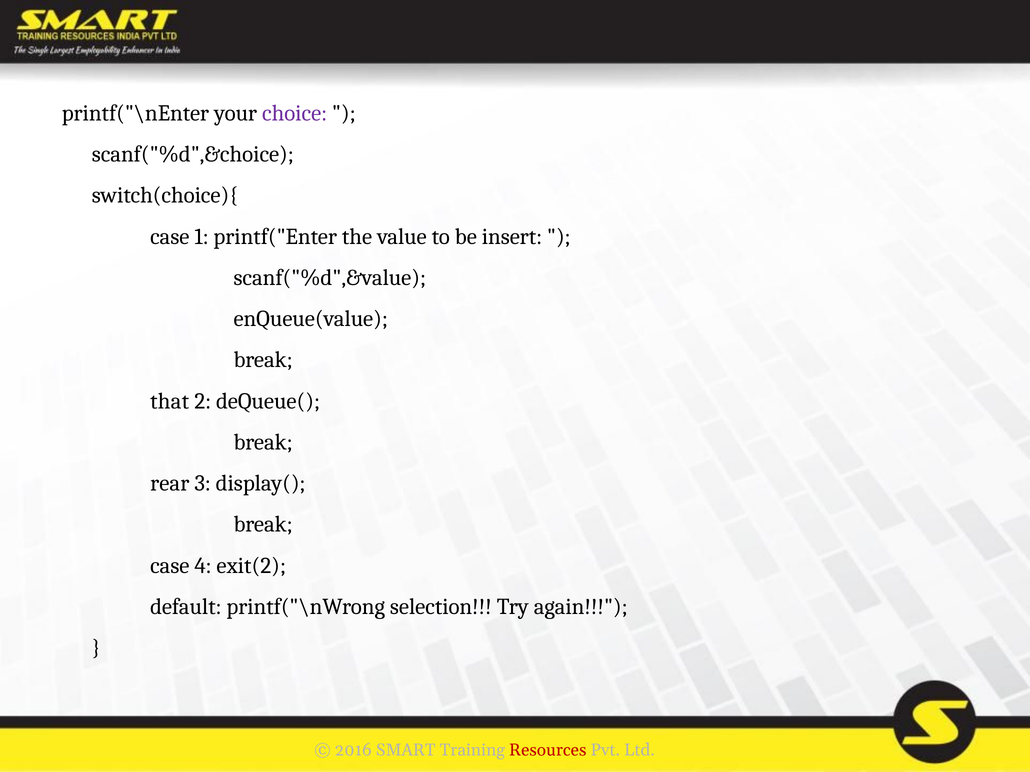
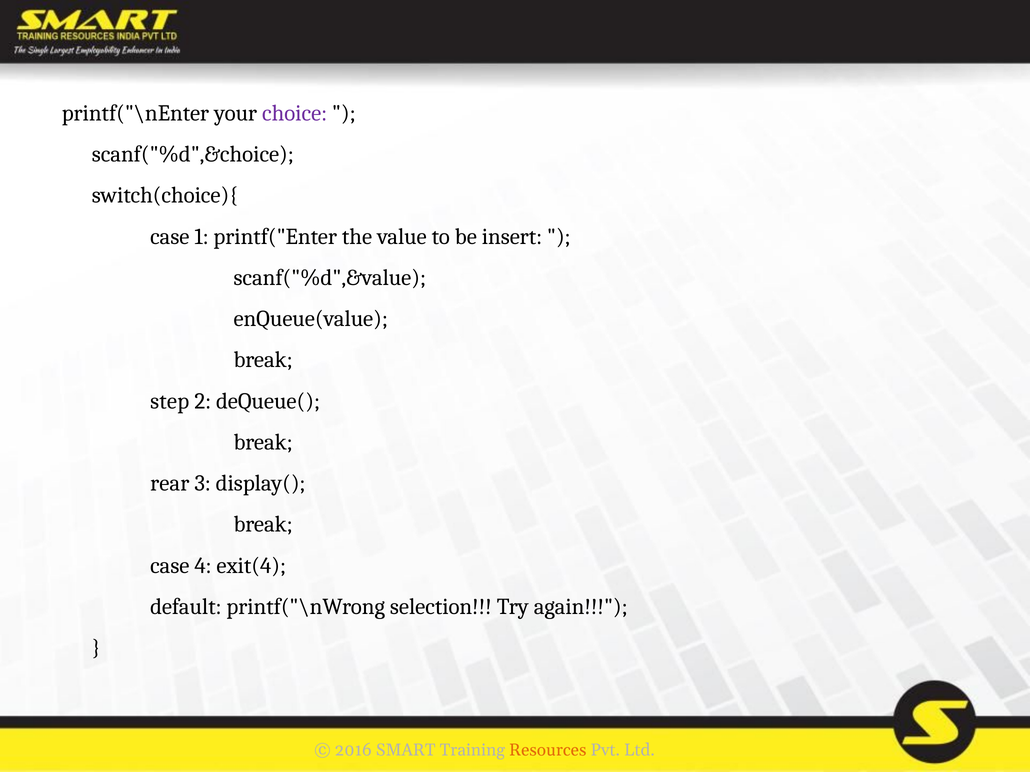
that: that -> step
exit(2: exit(2 -> exit(4
Resources colour: red -> orange
